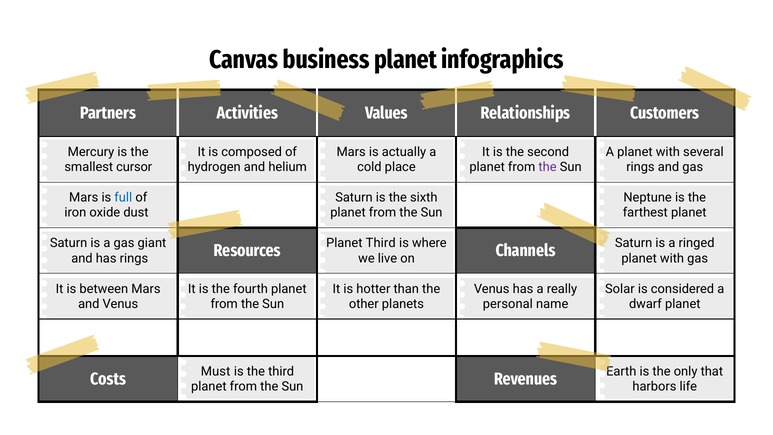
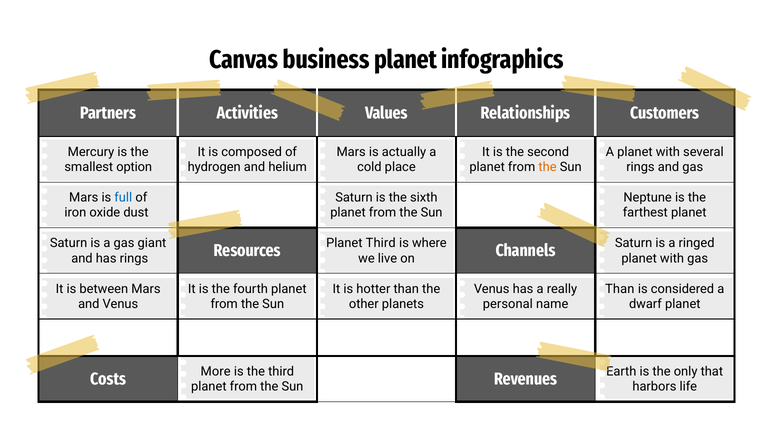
cursor: cursor -> option
the at (548, 167) colour: purple -> orange
Solar at (620, 289): Solar -> Than
Must: Must -> More
